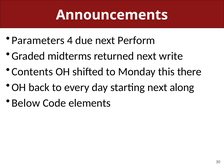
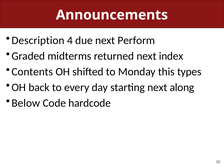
Parameters: Parameters -> Description
write: write -> index
there: there -> types
elements: elements -> hardcode
